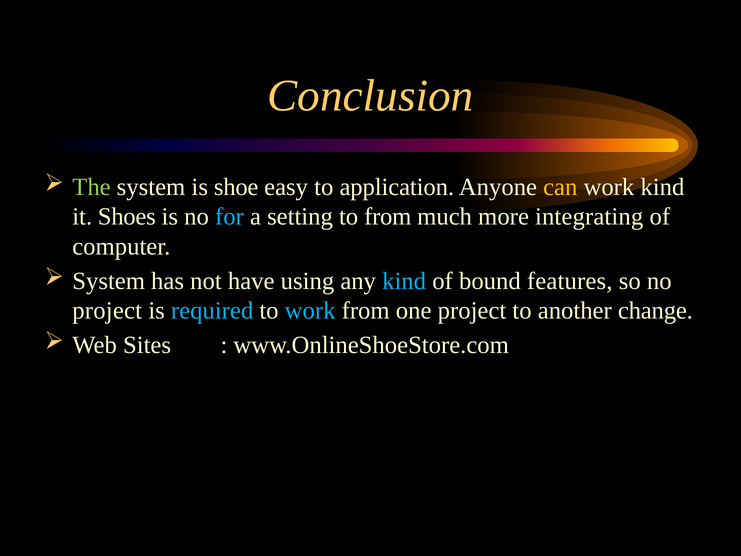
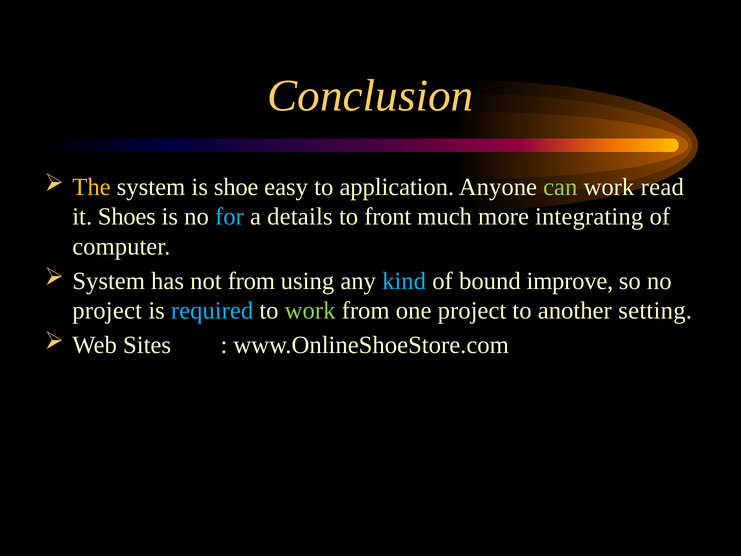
The colour: light green -> yellow
can colour: yellow -> light green
work kind: kind -> read
setting: setting -> details
to from: from -> front
not have: have -> from
features: features -> improve
work at (310, 311) colour: light blue -> light green
change: change -> setting
